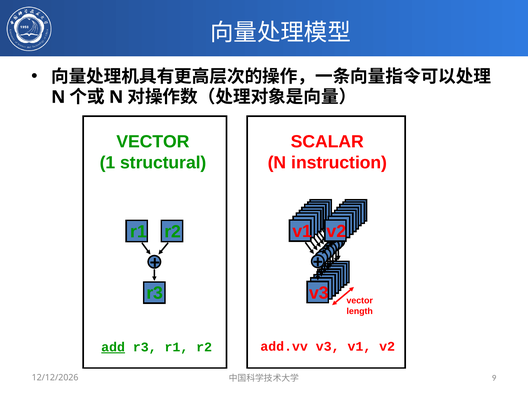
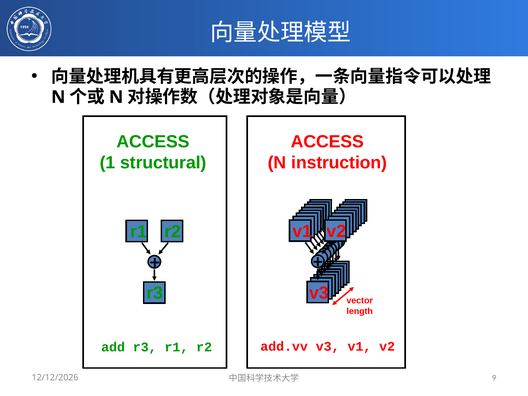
VECTOR at (153, 142): VECTOR -> ACCESS
SCALAR at (327, 142): SCALAR -> ACCESS
add underline: present -> none
